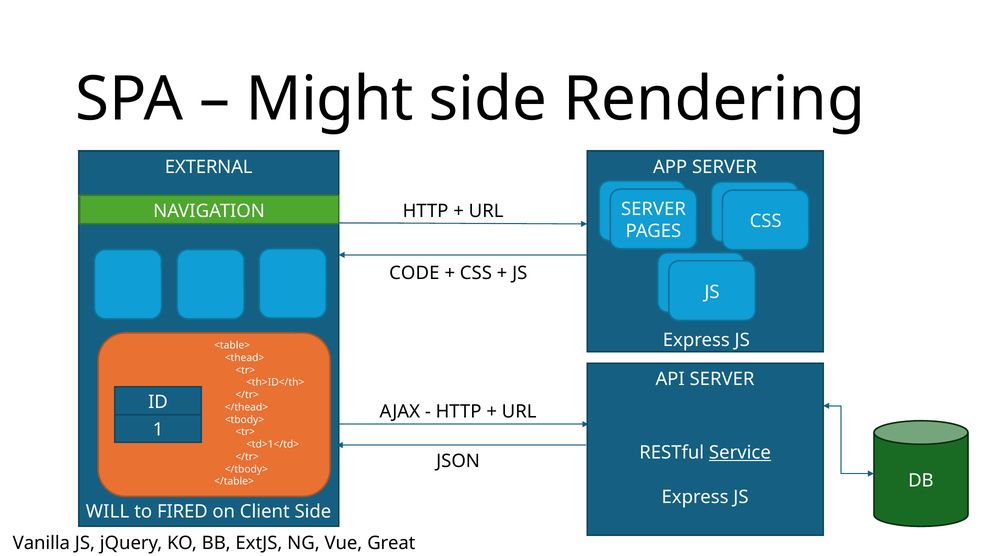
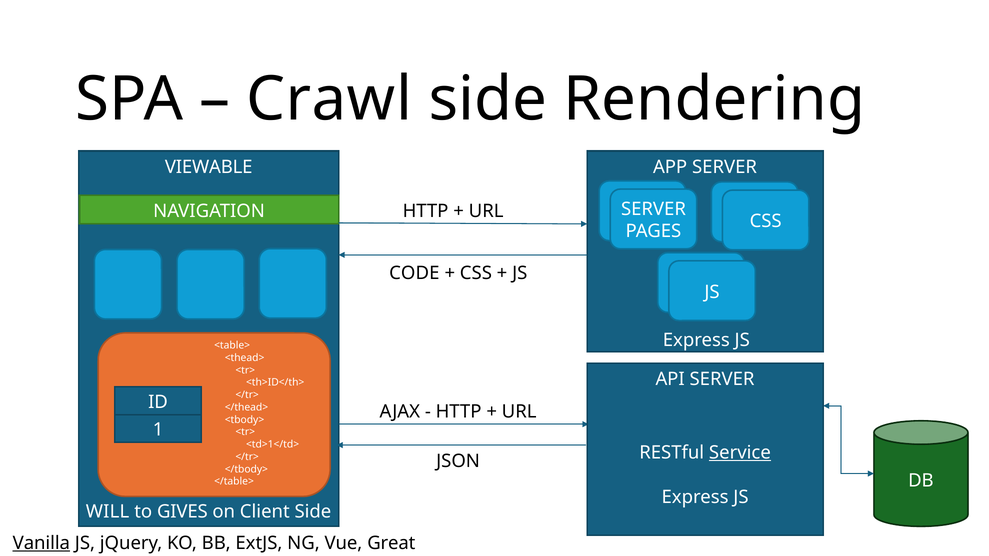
Might: Might -> Crawl
EXTERNAL: EXTERNAL -> VIEWABLE
FIRED: FIRED -> GIVES
Vanilla underline: none -> present
